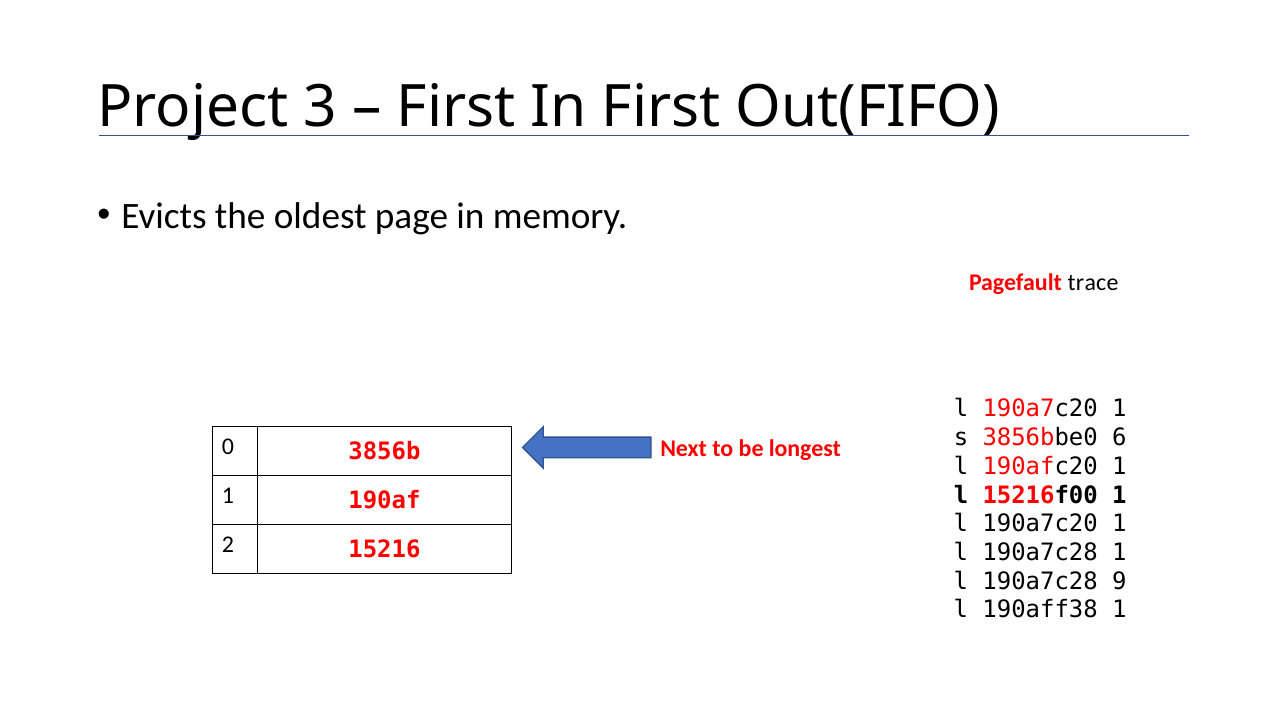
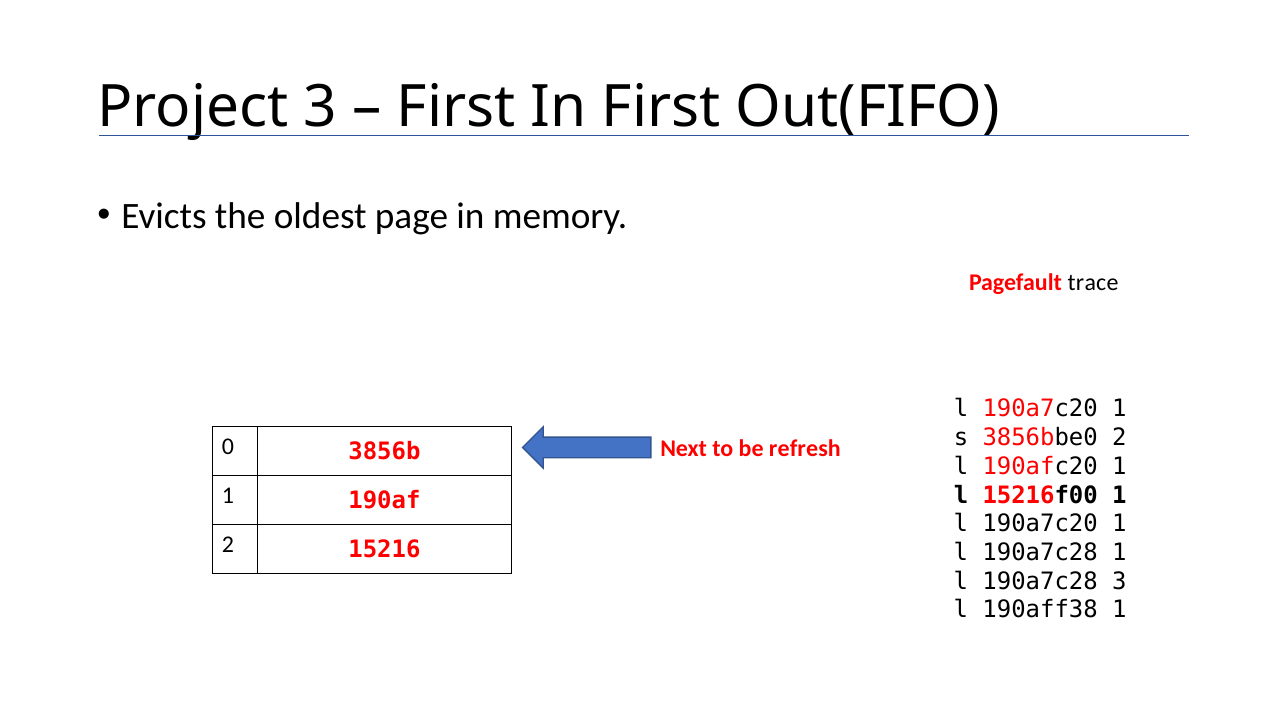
3856bbe0 6: 6 -> 2
longest: longest -> refresh
190a7c28 9: 9 -> 3
